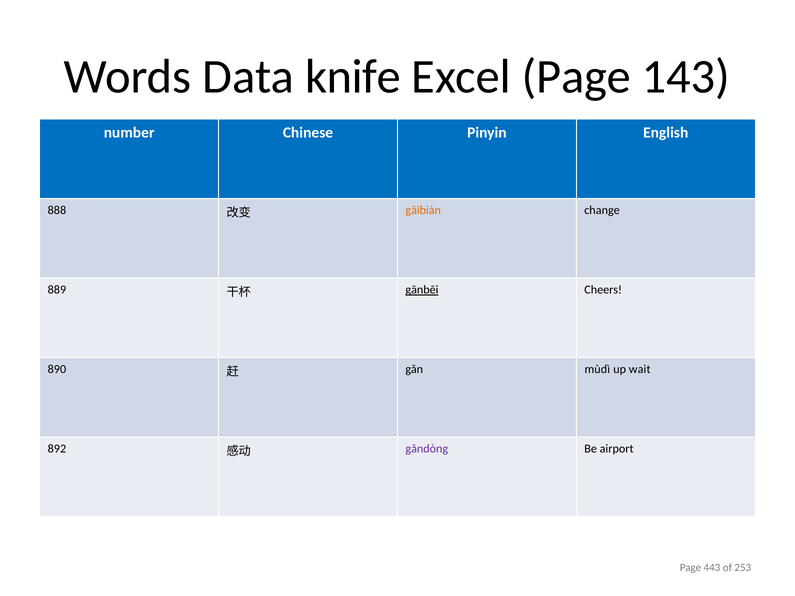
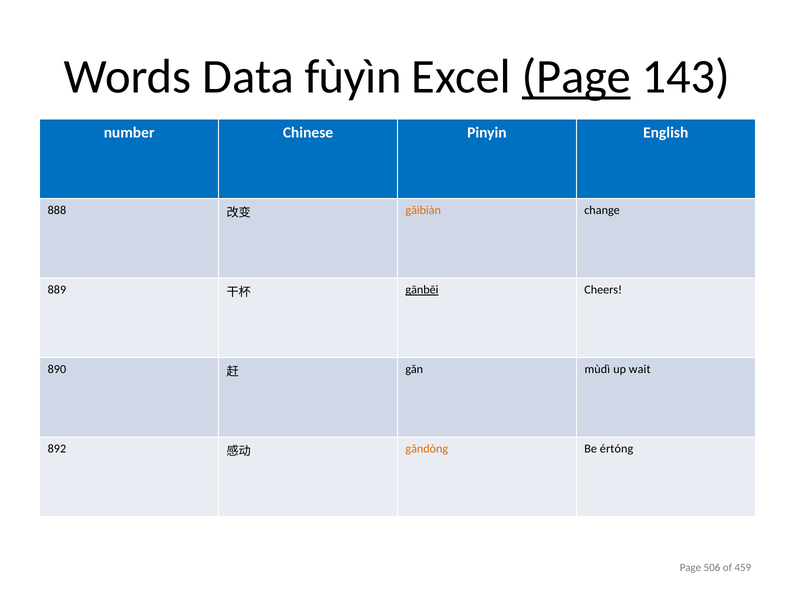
knife: knife -> fùyìn
Page at (576, 77) underline: none -> present
gǎndòng colour: purple -> orange
airport: airport -> értóng
443: 443 -> 506
253: 253 -> 459
